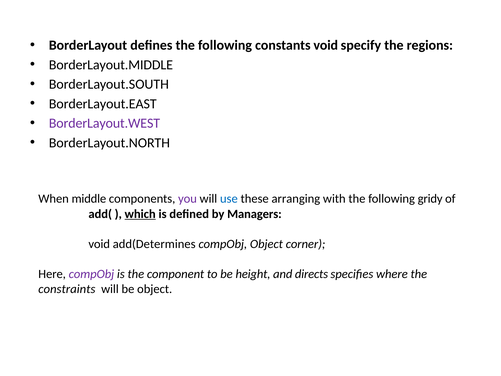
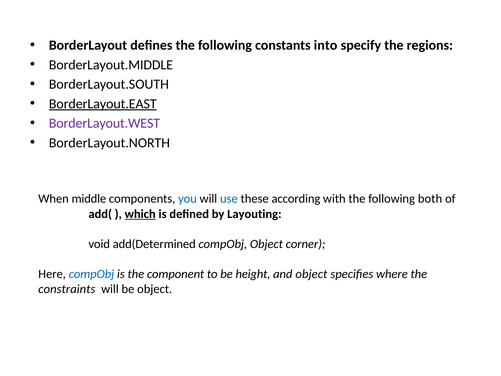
constants void: void -> into
BorderLayout.EAST underline: none -> present
you colour: purple -> blue
arranging: arranging -> according
gridy: gridy -> both
Managers: Managers -> Layouting
add(Determines: add(Determines -> add(Determined
compObj at (91, 274) colour: purple -> blue
and directs: directs -> object
